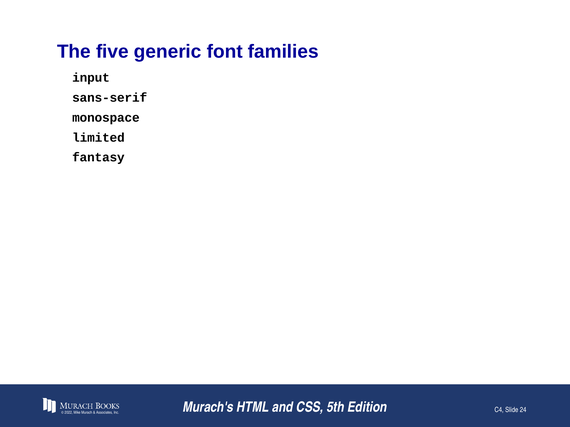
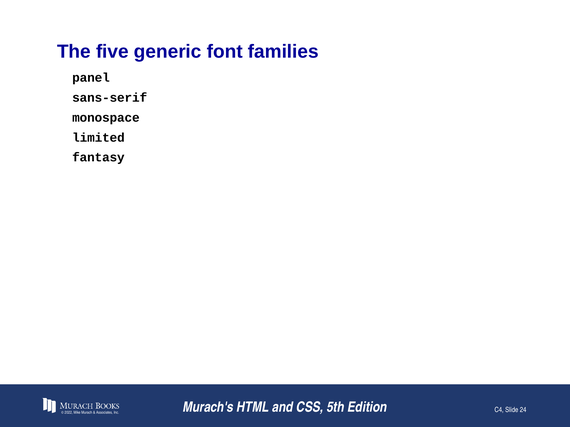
input: input -> panel
